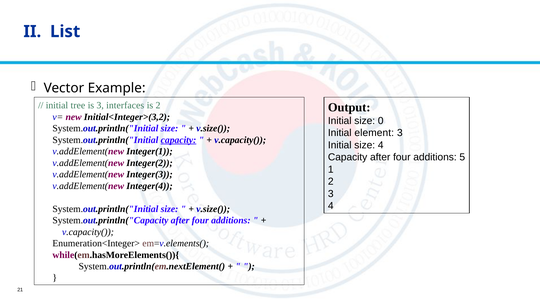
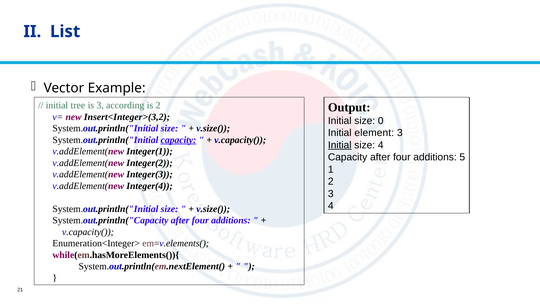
interfaces: interfaces -> according
Initial<Integer>(3,2: Initial<Integer>(3,2 -> Insert<Integer>(3,2
Initial at (340, 145) underline: none -> present
